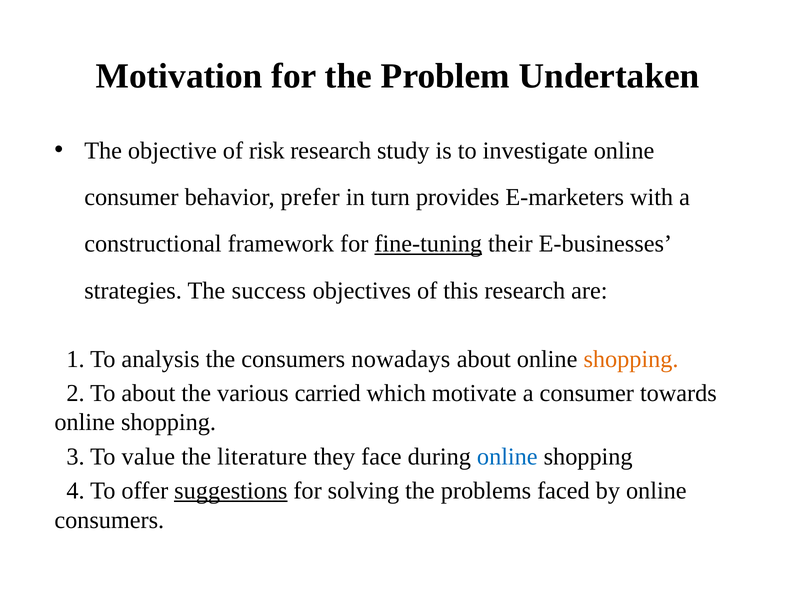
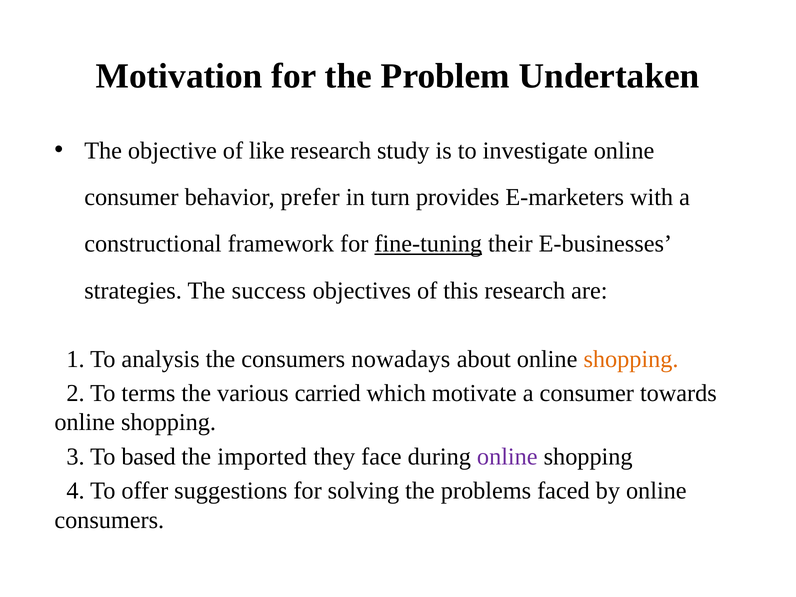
risk: risk -> like
To about: about -> terms
value: value -> based
literature: literature -> imported
online at (507, 457) colour: blue -> purple
suggestions underline: present -> none
